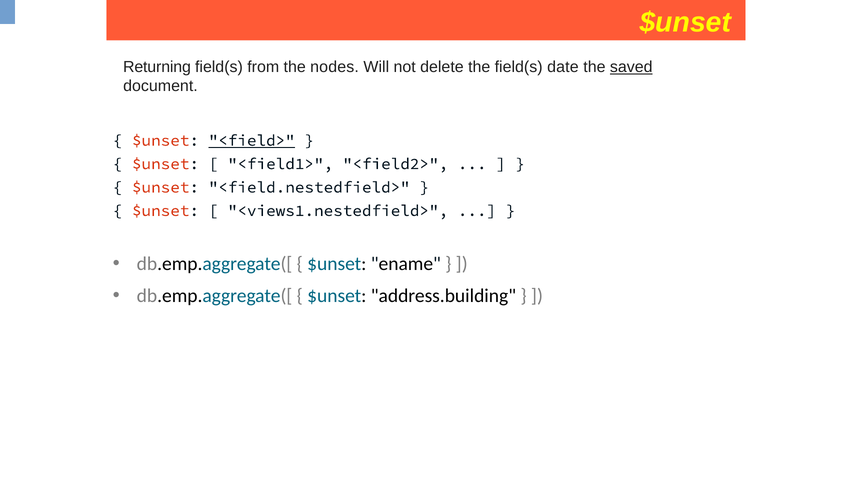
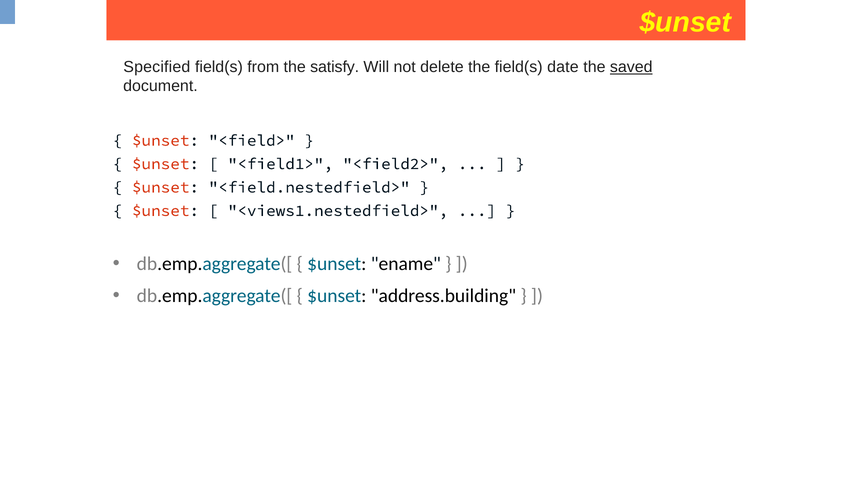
Returning: Returning -> Specified
nodes: nodes -> satisfy
<field> underline: present -> none
